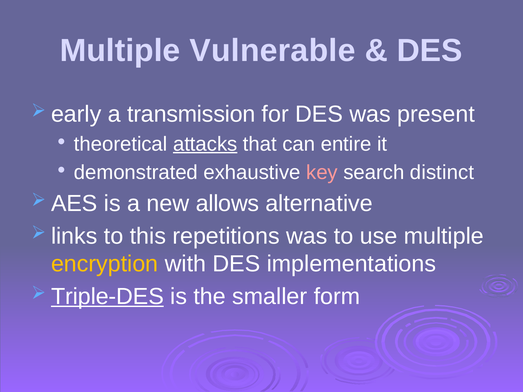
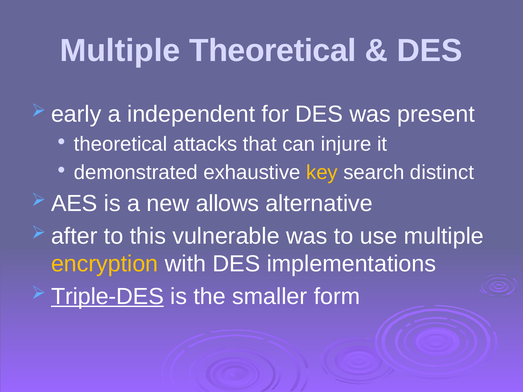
Multiple Vulnerable: Vulnerable -> Theoretical
transmission: transmission -> independent
attacks underline: present -> none
entire: entire -> injure
key colour: pink -> yellow
links: links -> after
repetitions: repetitions -> vulnerable
